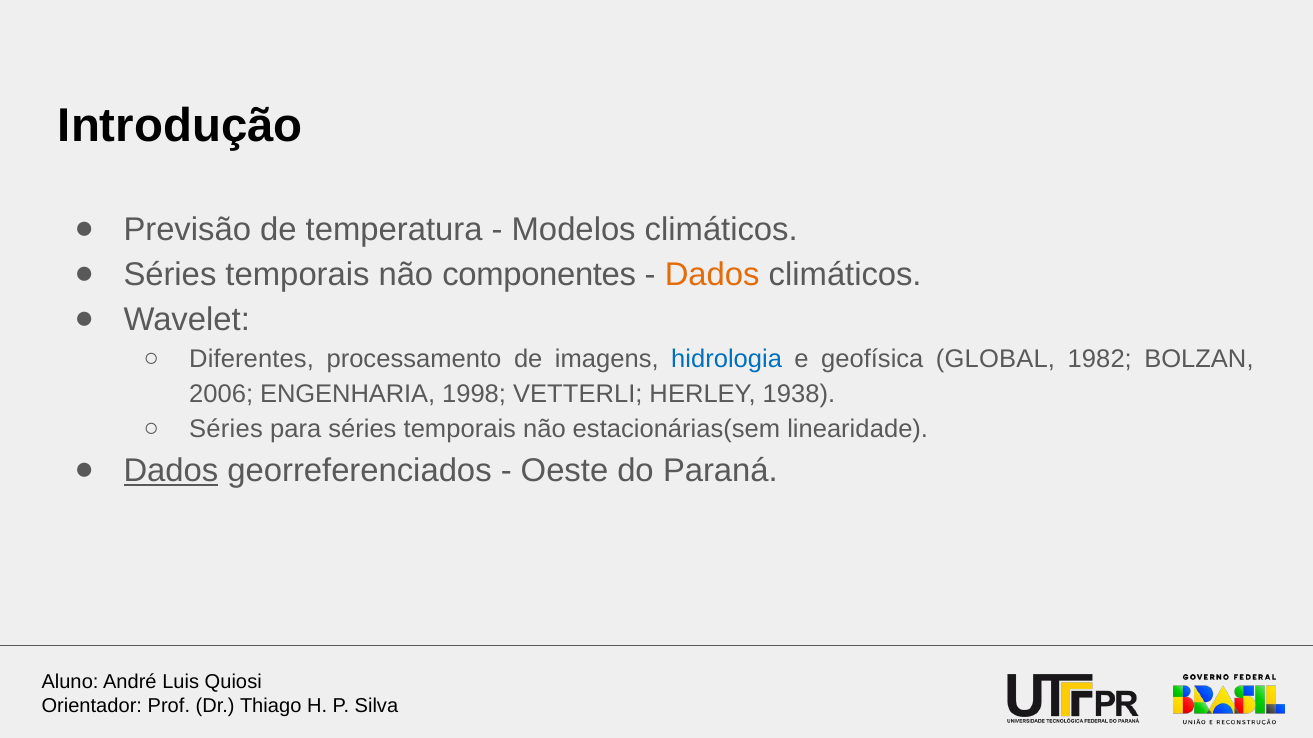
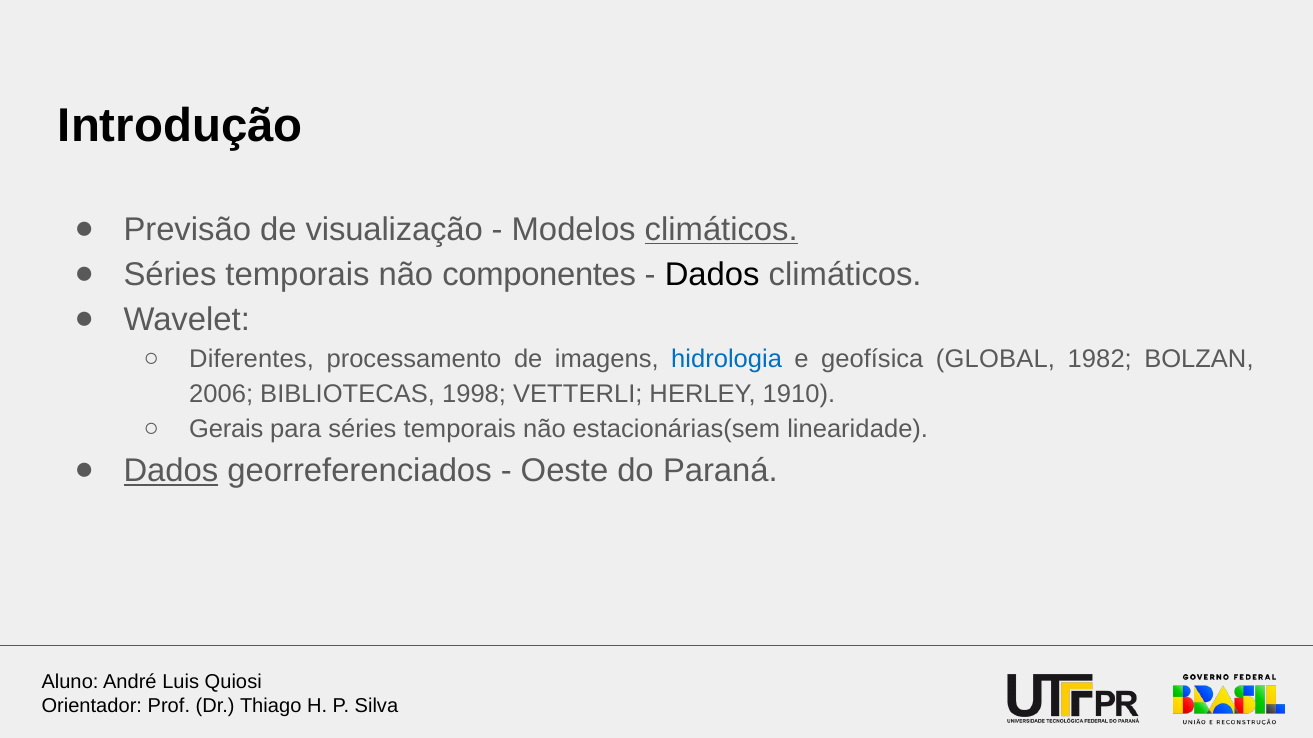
temperatura: temperatura -> visualização
climáticos at (721, 230) underline: none -> present
Dados at (712, 275) colour: orange -> black
ENGENHARIA: ENGENHARIA -> BIBLIOTECAS
1938: 1938 -> 1910
Séries at (226, 430): Séries -> Gerais
